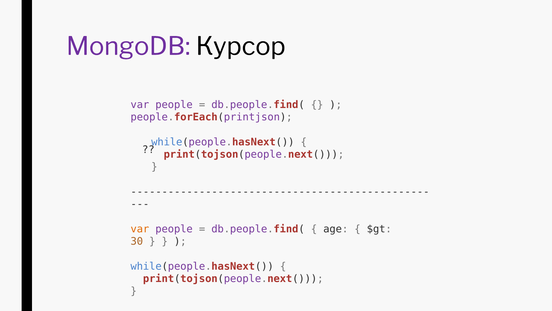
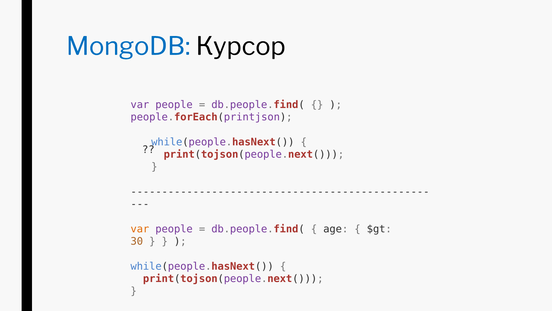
MongoDB colour: purple -> blue
